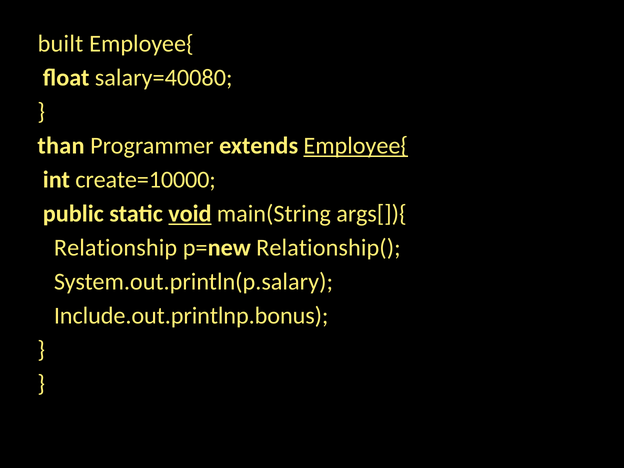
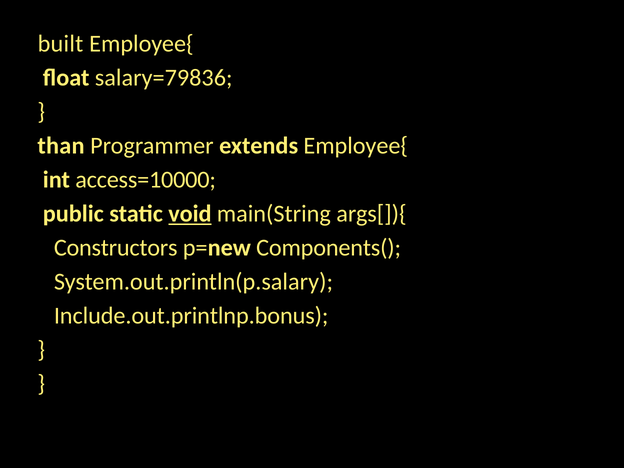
salary=40080: salary=40080 -> salary=79836
Employee{ at (356, 146) underline: present -> none
create=10000: create=10000 -> access=10000
Relationship: Relationship -> Constructors
Relationship(: Relationship( -> Components(
